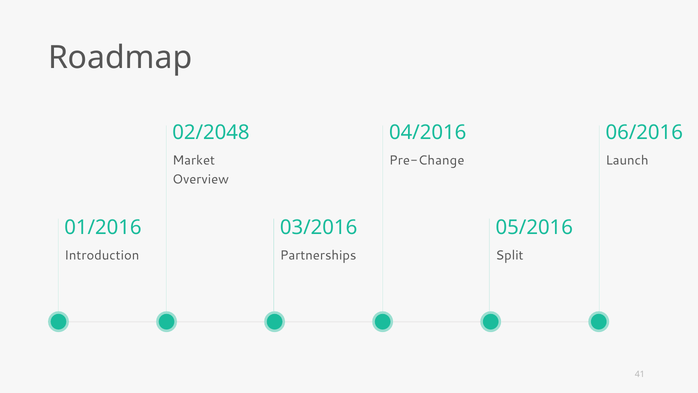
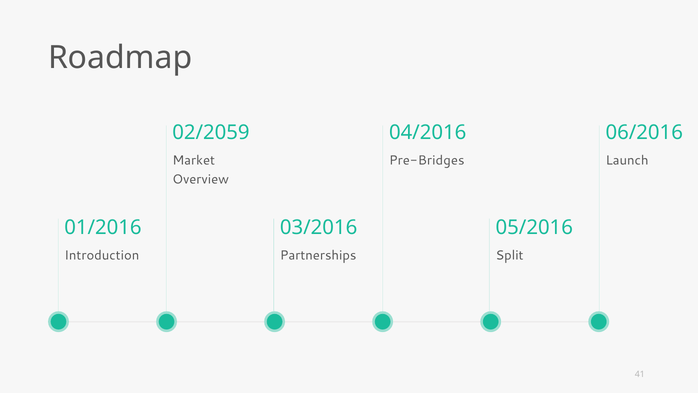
02/2048: 02/2048 -> 02/2059
Pre-Change: Pre-Change -> Pre-Bridges
